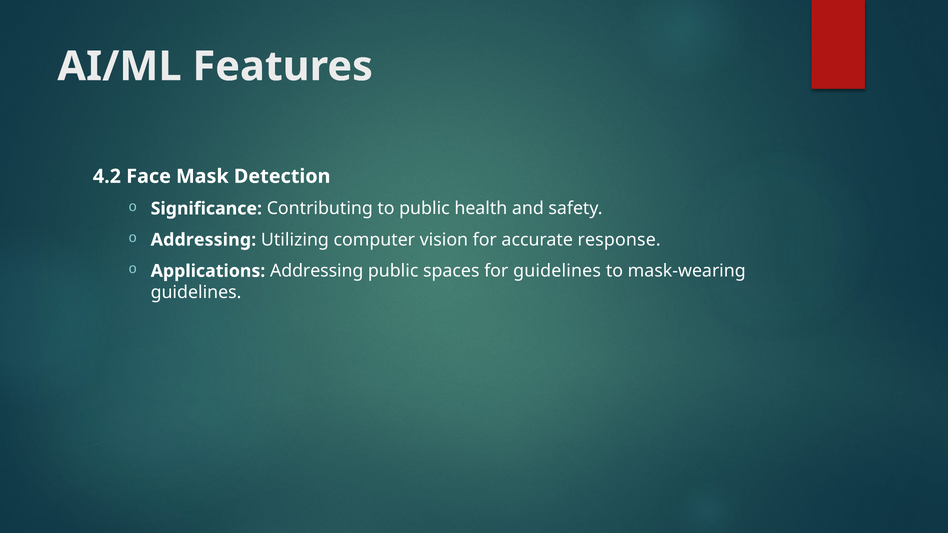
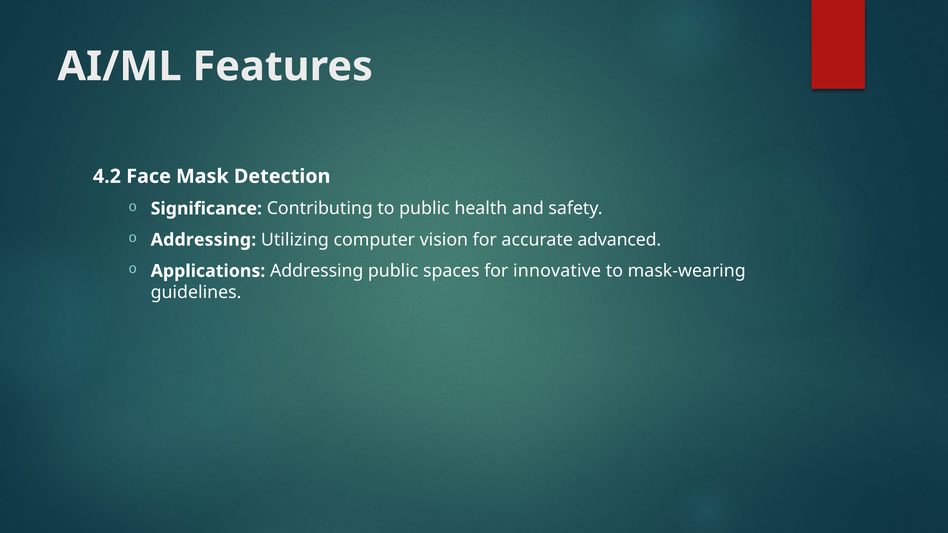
response: response -> advanced
for guidelines: guidelines -> innovative
